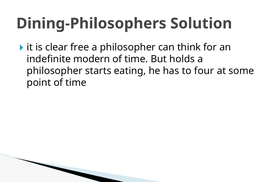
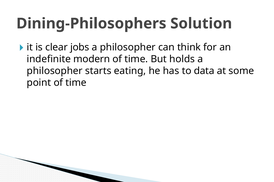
free: free -> jobs
four: four -> data
